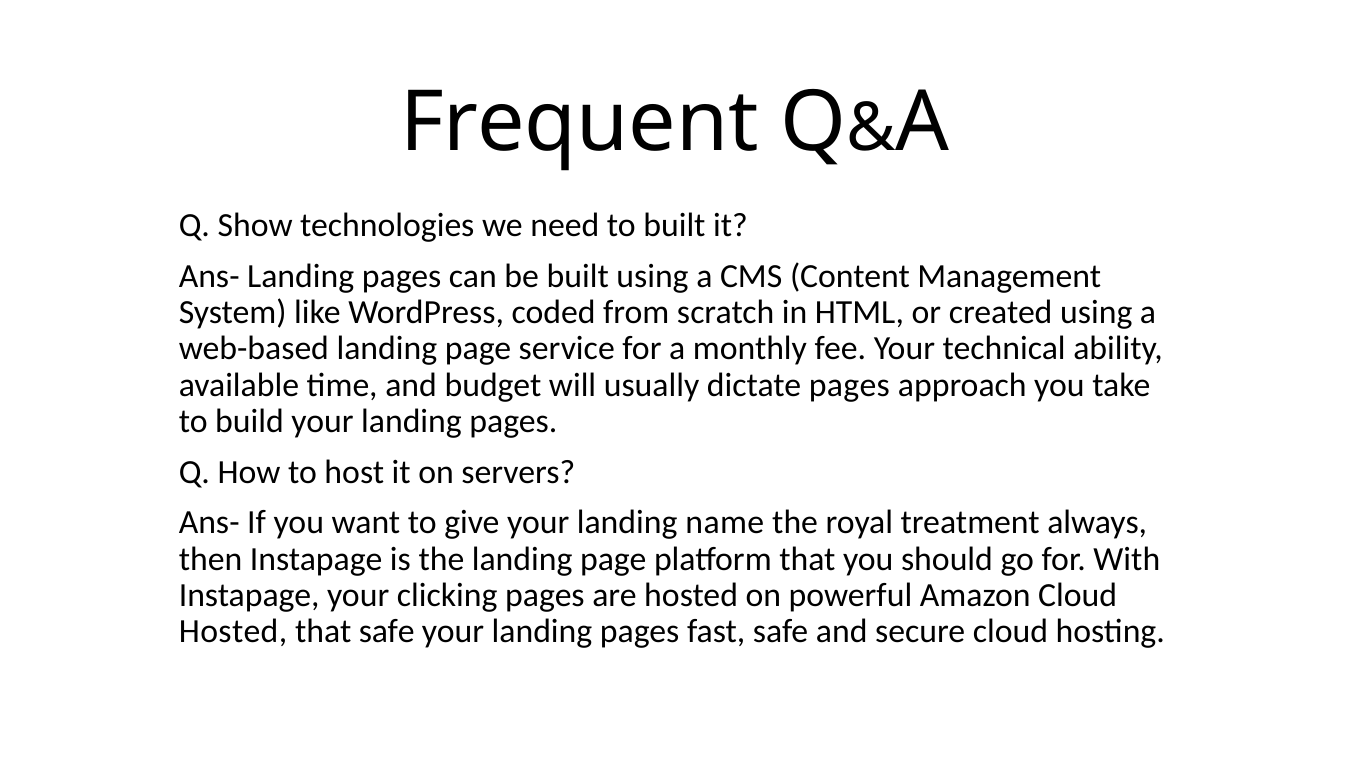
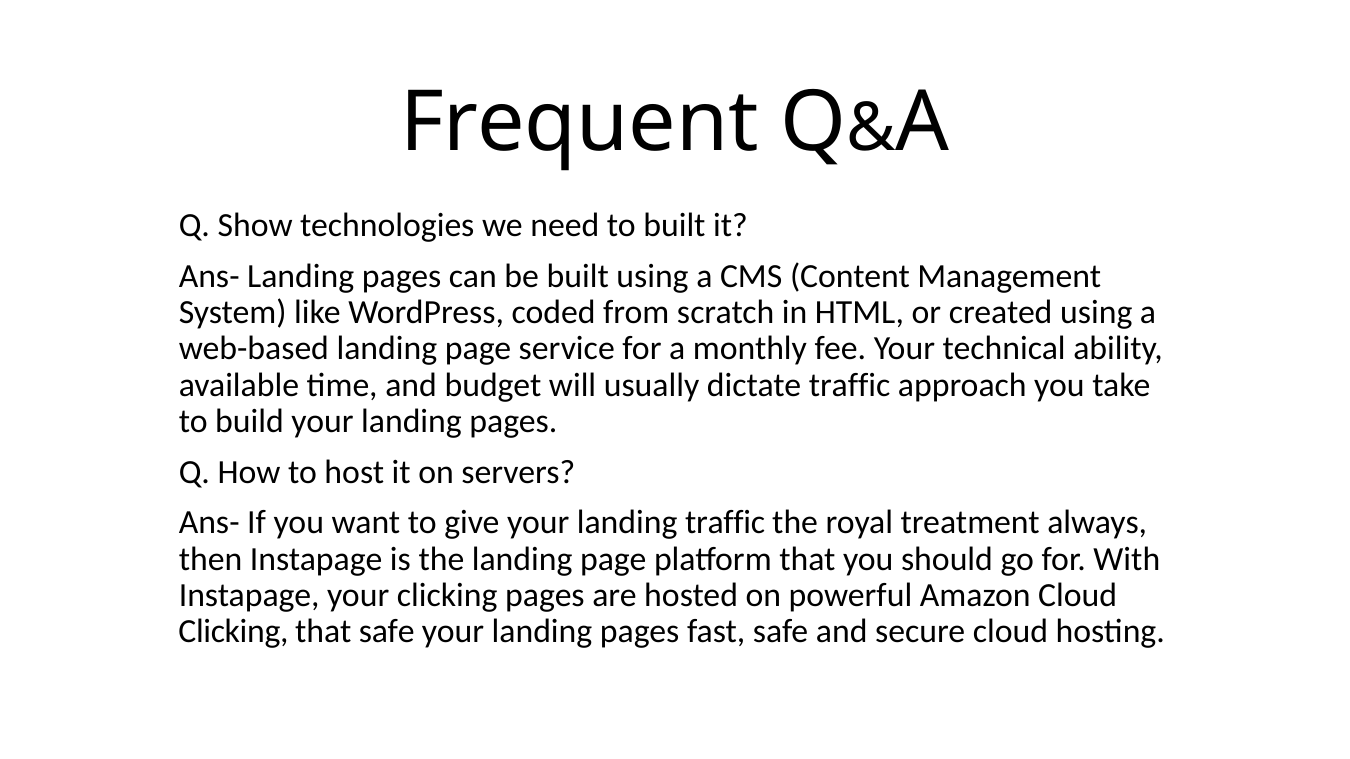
dictate pages: pages -> traffic
landing name: name -> traffic
Hosted at (233, 632): Hosted -> Clicking
